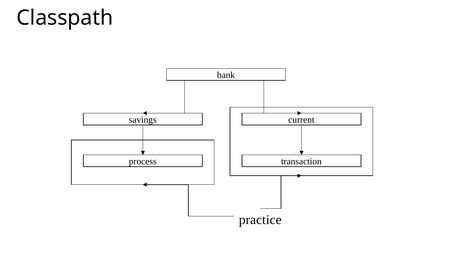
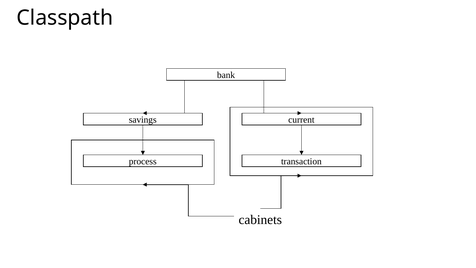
practice: practice -> cabinets
